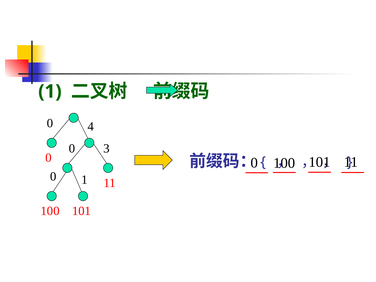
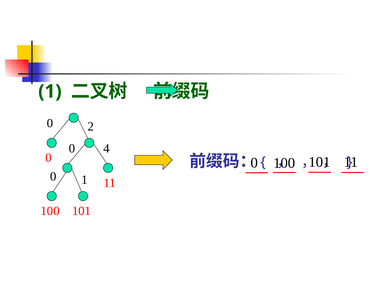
4: 4 -> 2
3: 3 -> 4
